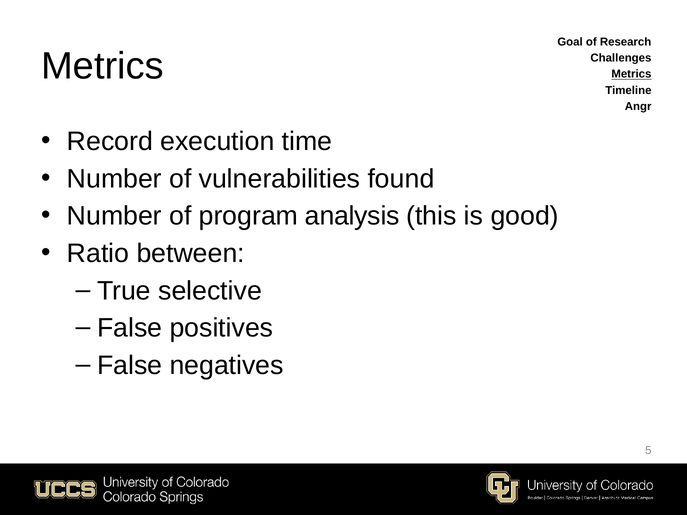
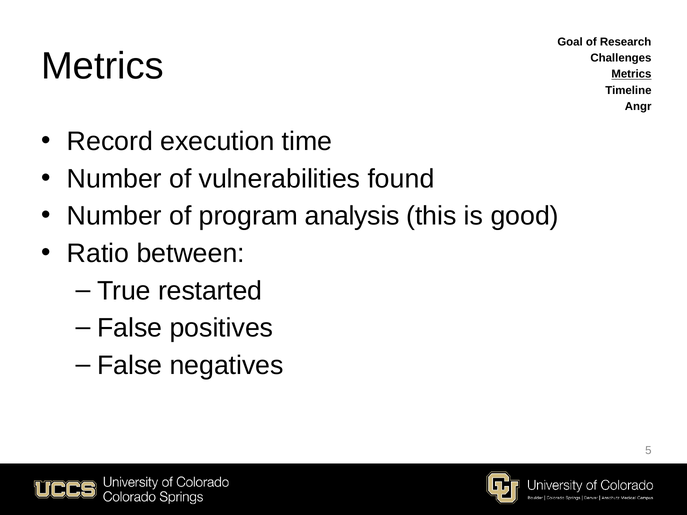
selective: selective -> restarted
